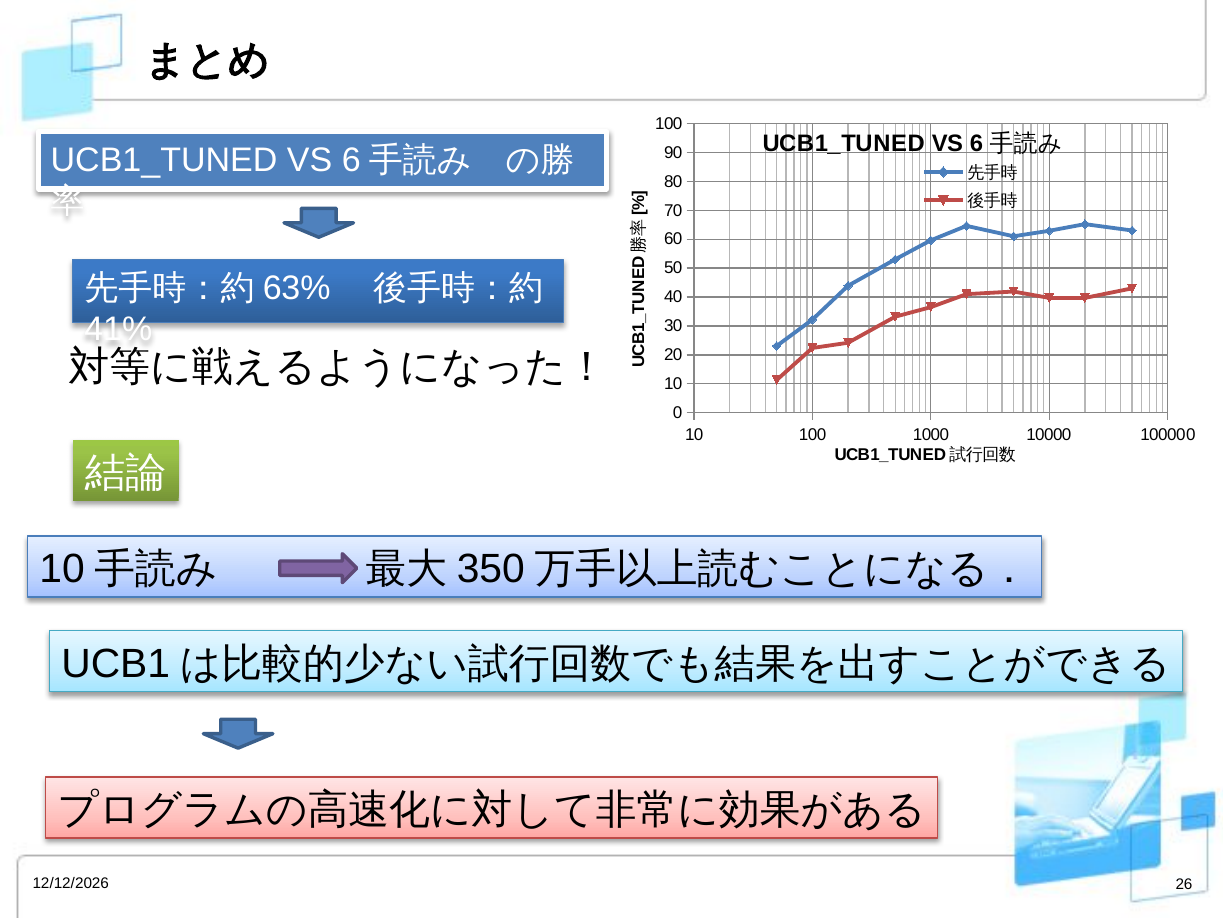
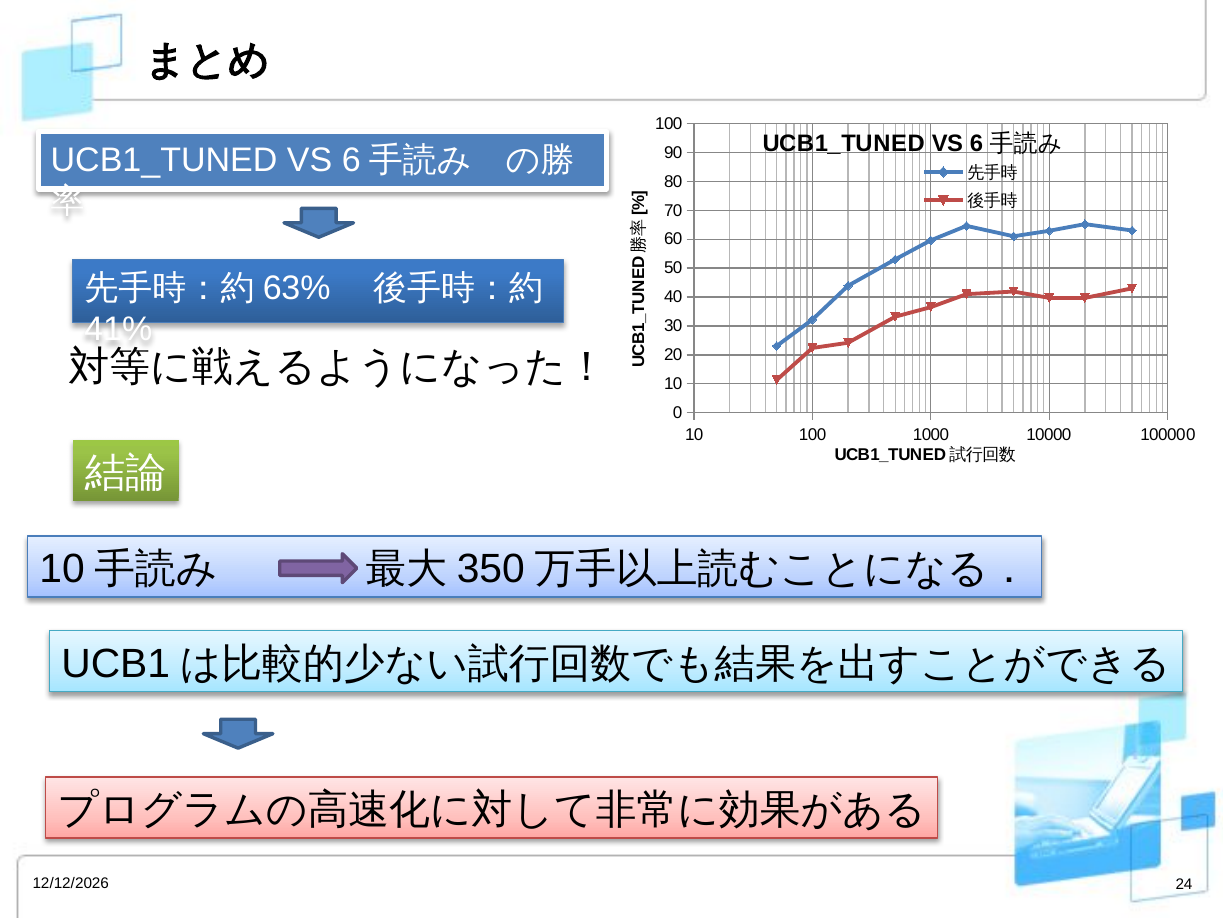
26: 26 -> 24
